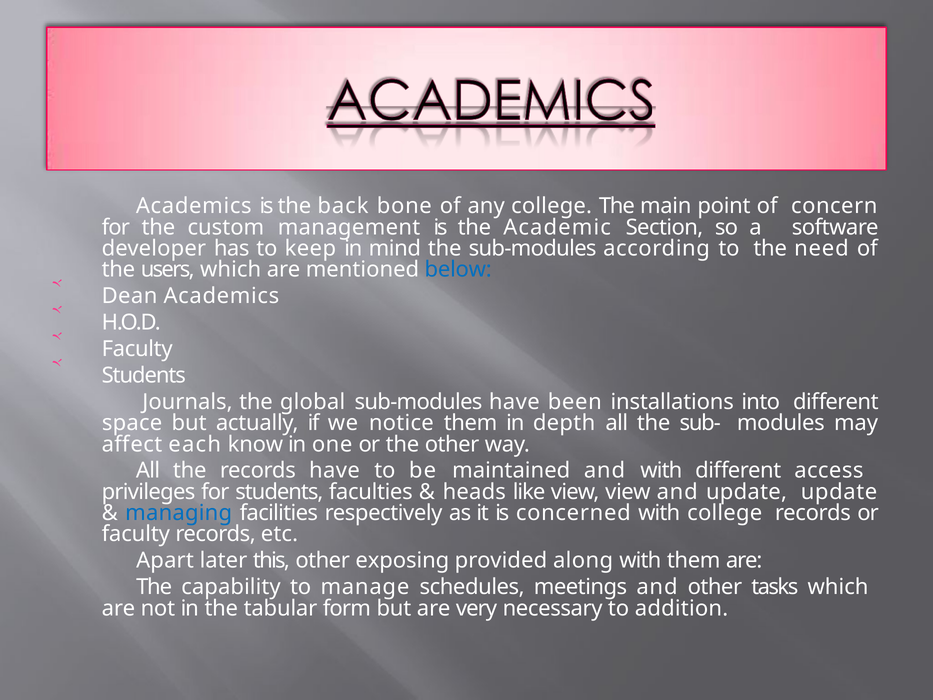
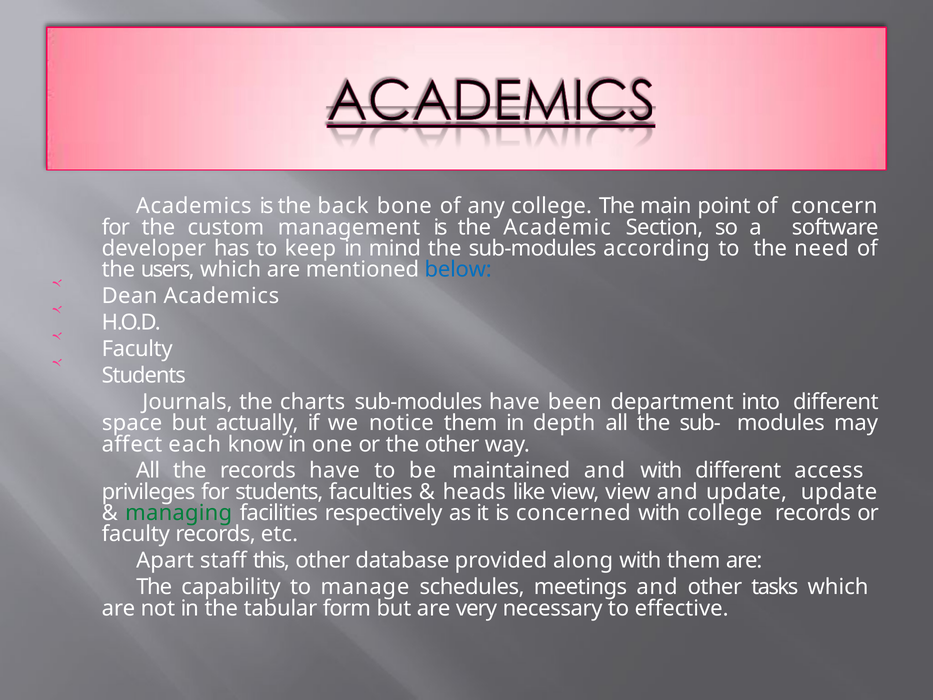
global: global -> charts
installations: installations -> department
managing colour: blue -> green
later: later -> staff
exposing: exposing -> database
addition: addition -> effective
